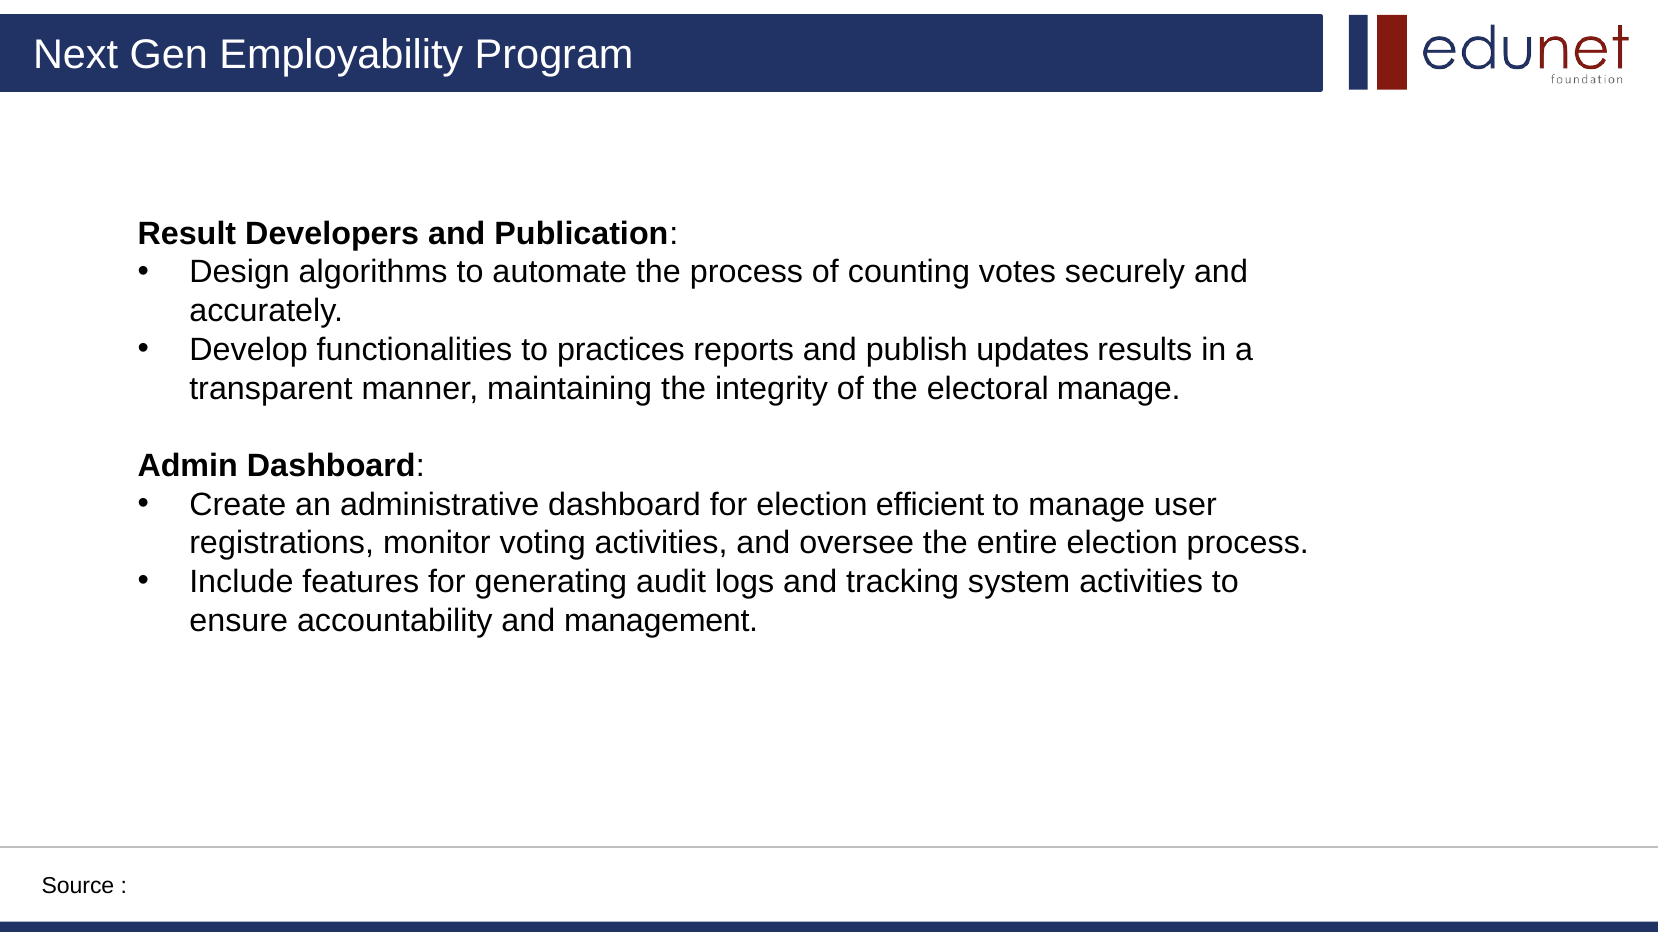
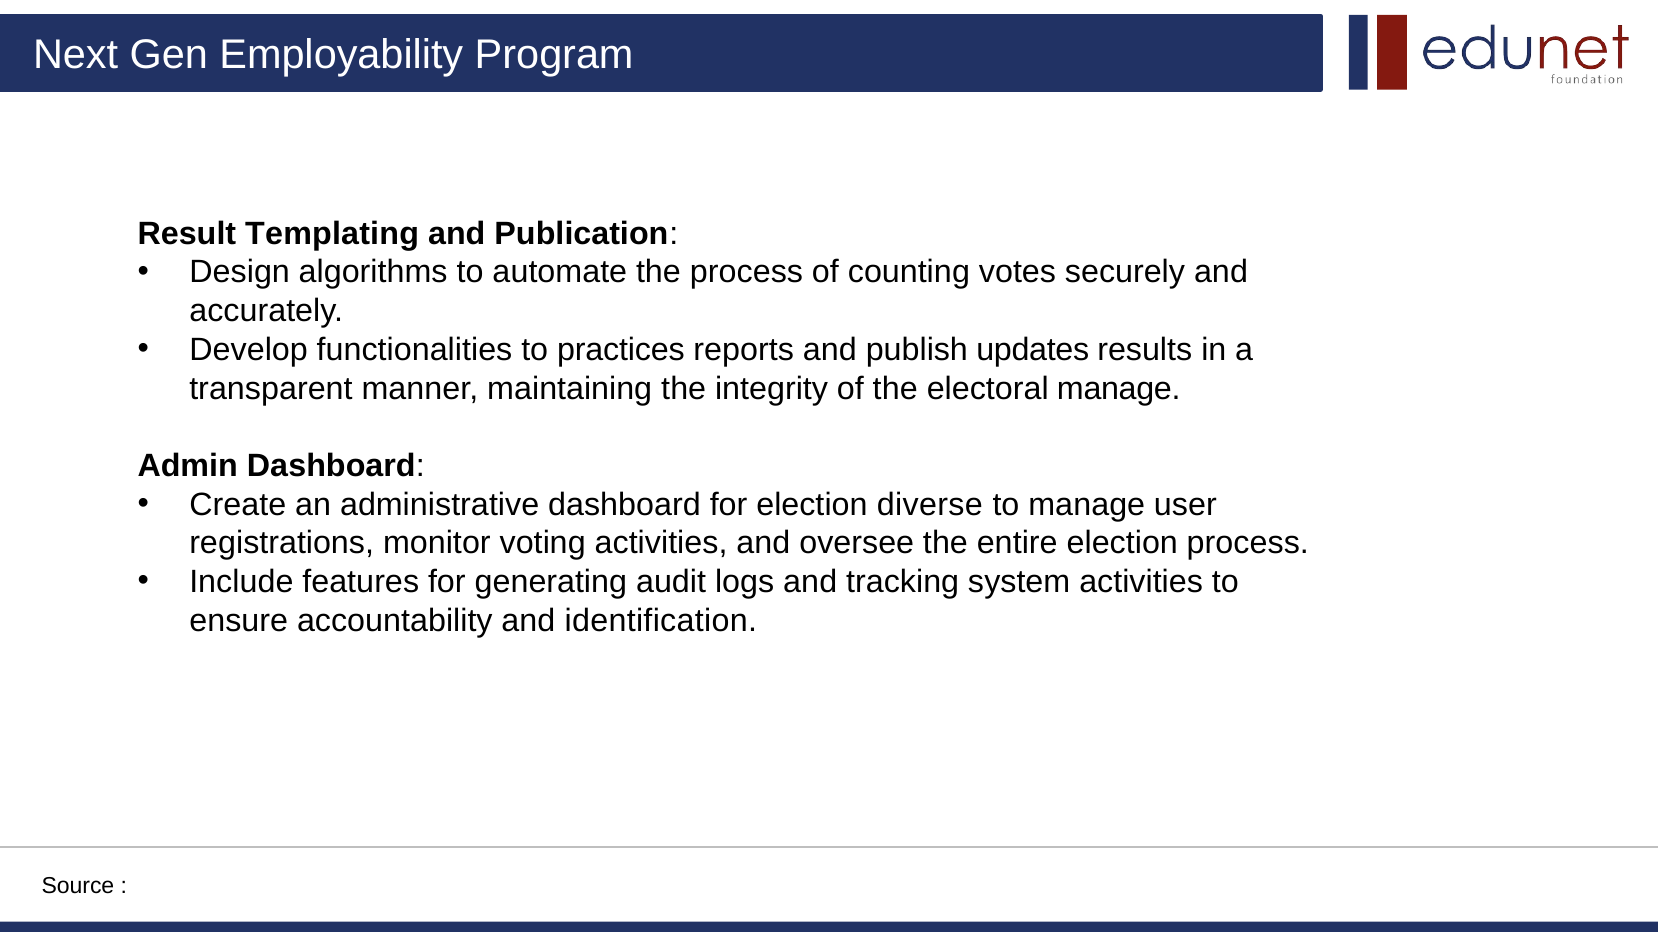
Developers: Developers -> Templating
efficient: efficient -> diverse
management: management -> identification
